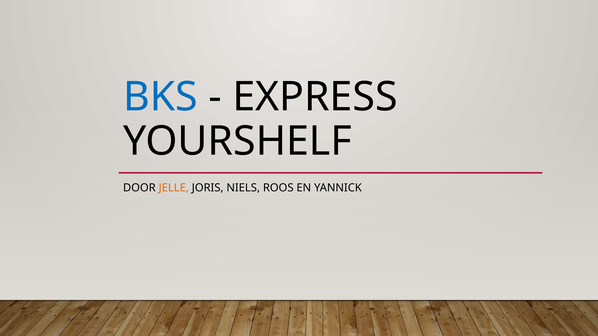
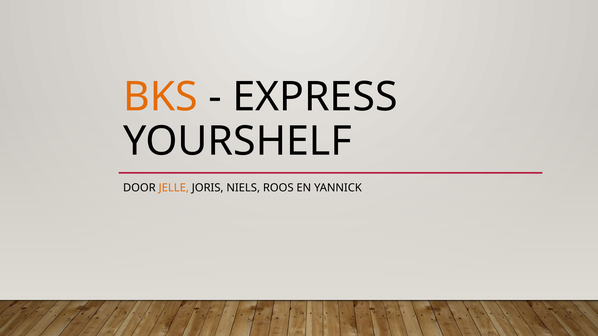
BKS colour: blue -> orange
